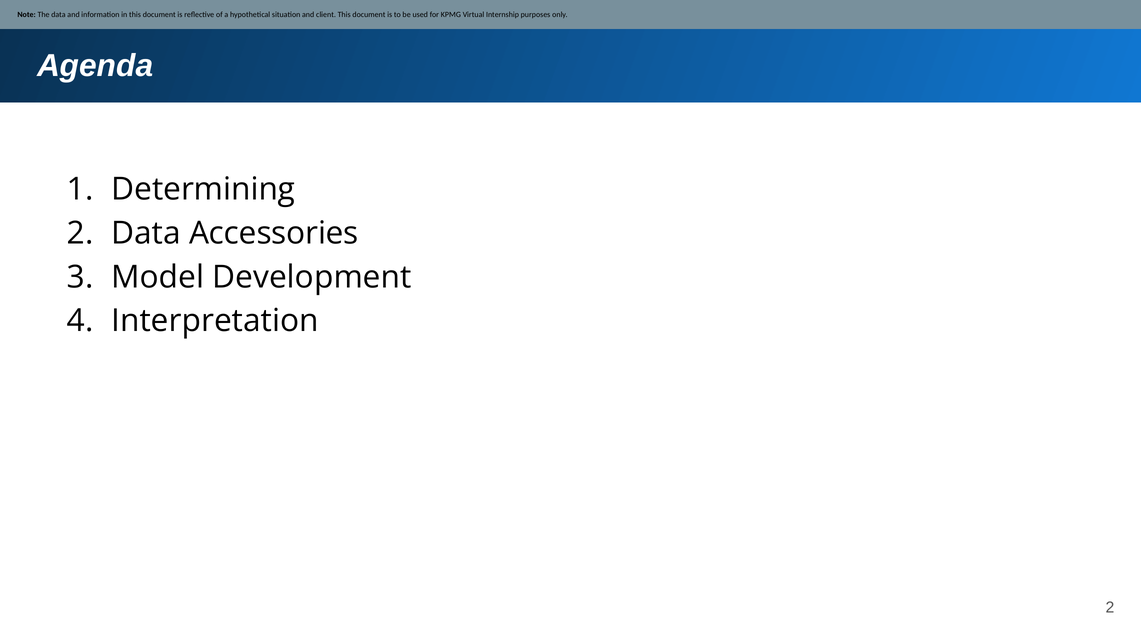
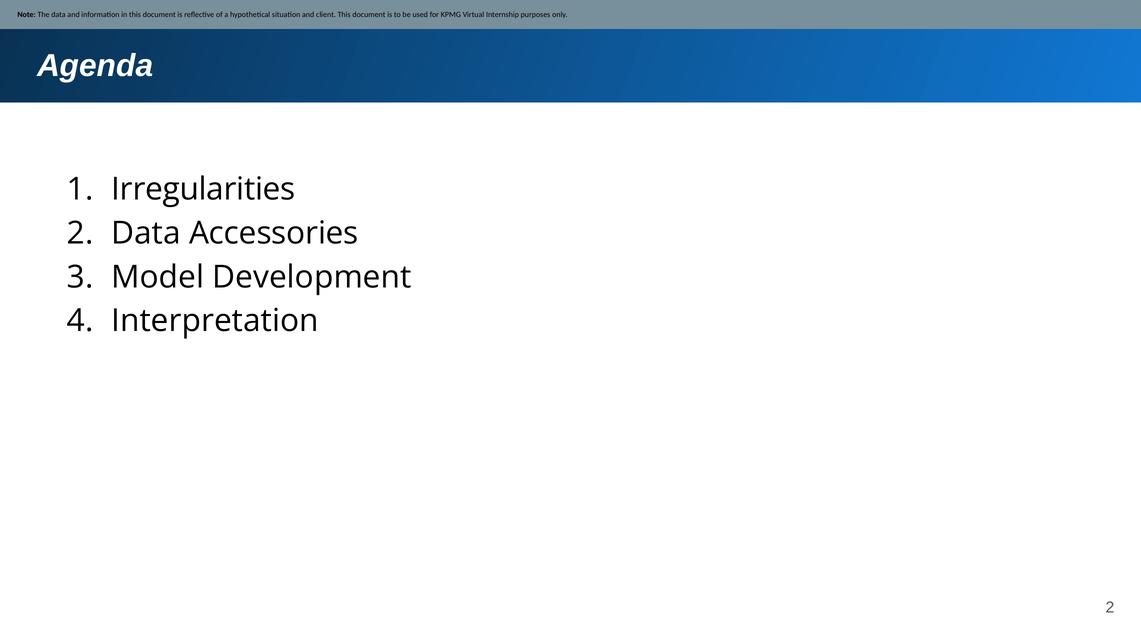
Determining: Determining -> Irregularities
